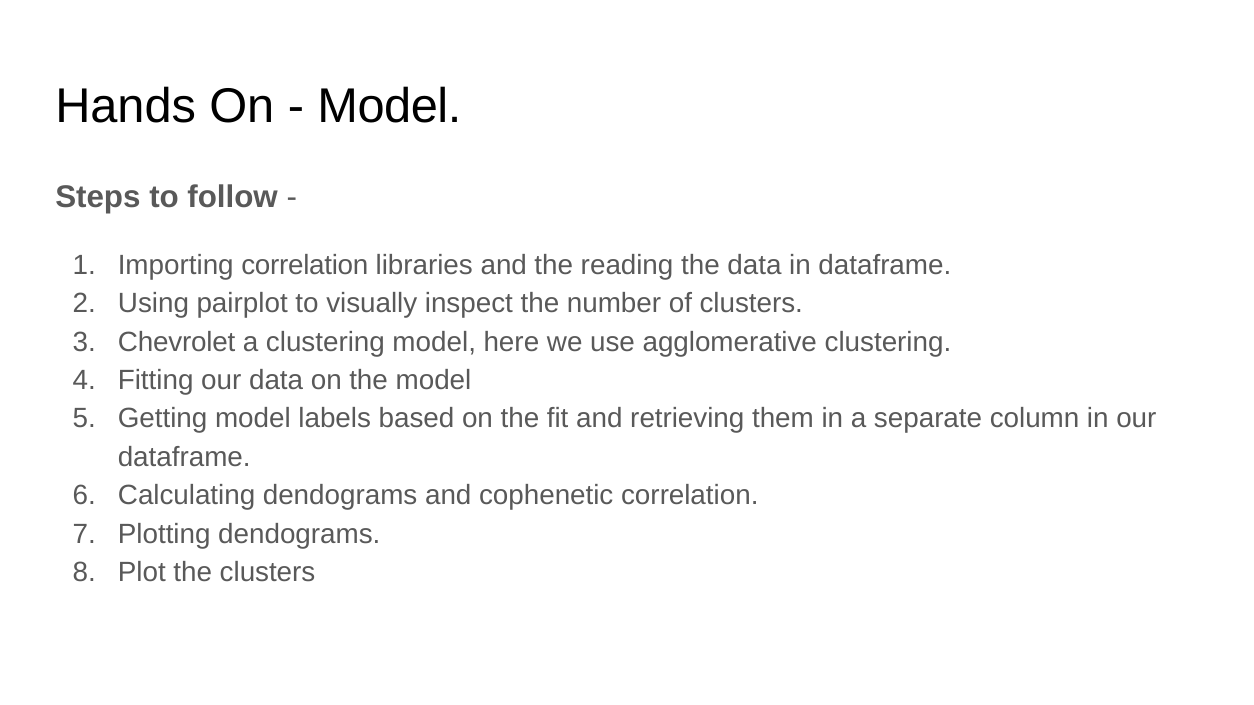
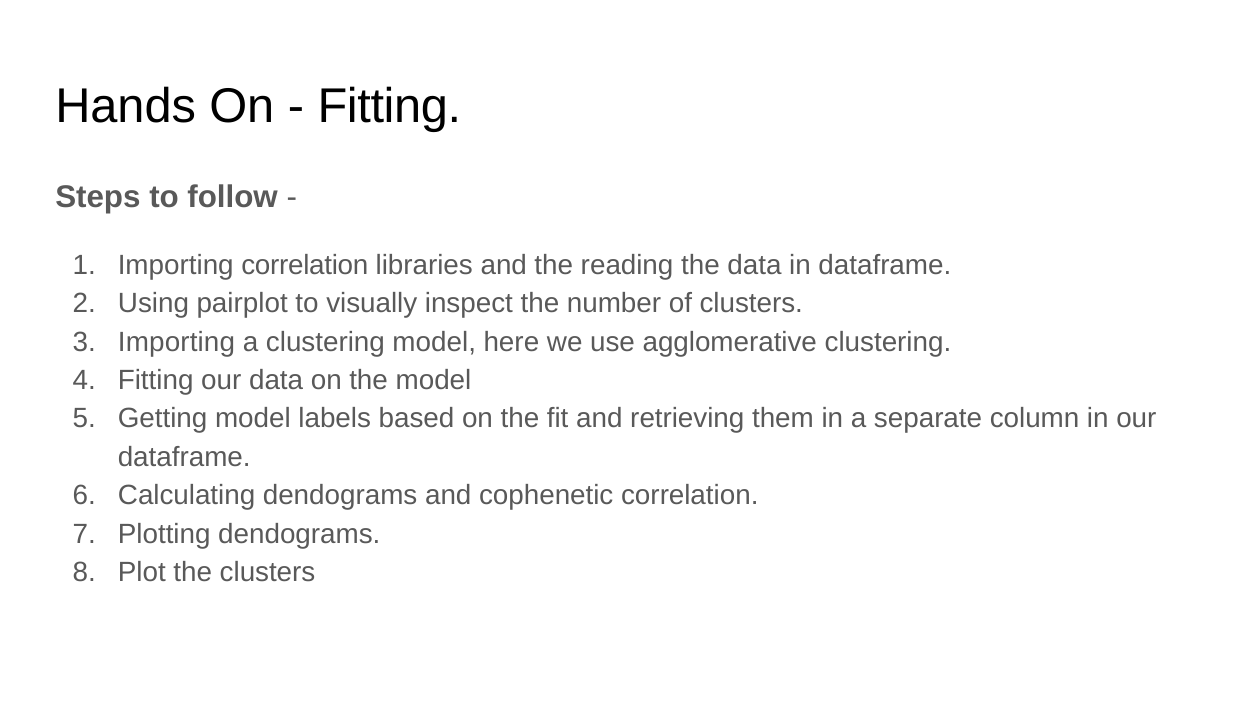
Model at (389, 106): Model -> Fitting
Chevrolet at (177, 342): Chevrolet -> Importing
